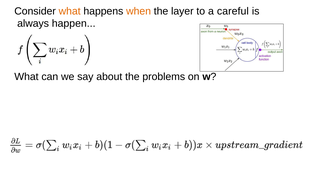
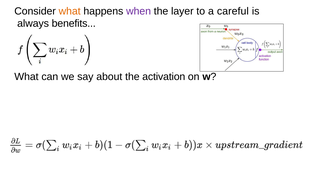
when colour: orange -> purple
happen: happen -> benefits
problems: problems -> activation
